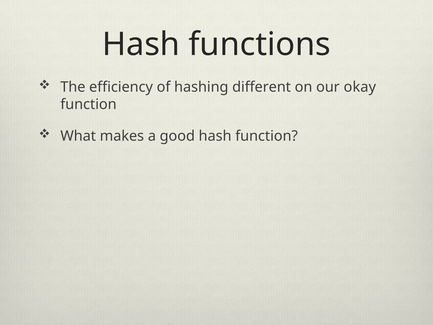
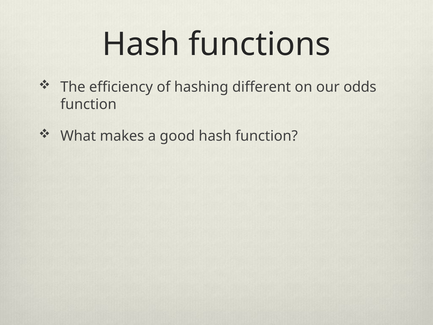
okay: okay -> odds
